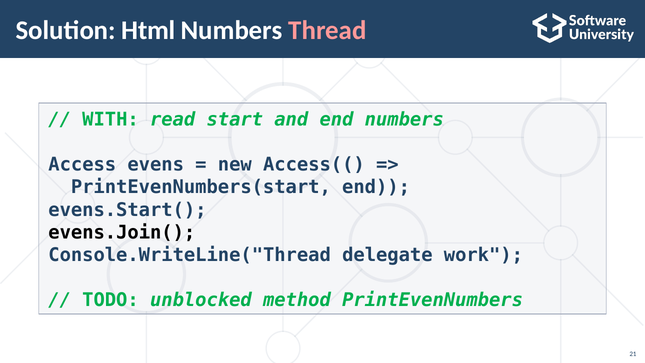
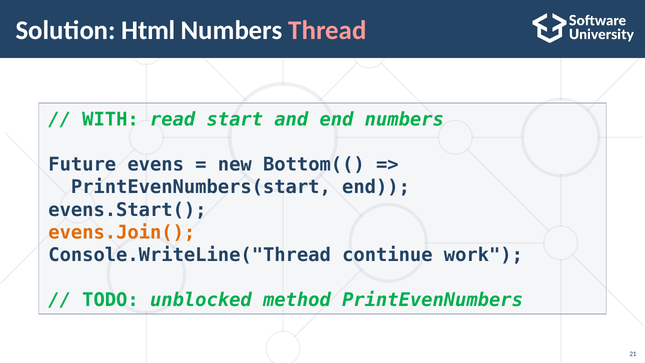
Access: Access -> Future
Access((: Access(( -> Bottom((
evens.Join( colour: black -> orange
delegate: delegate -> continue
